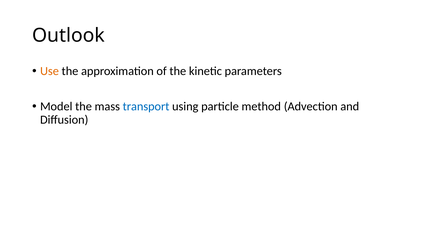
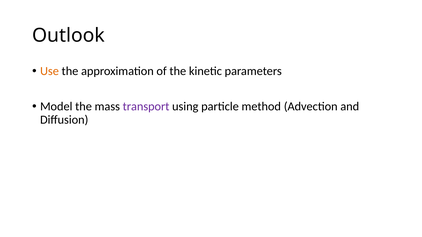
transport colour: blue -> purple
